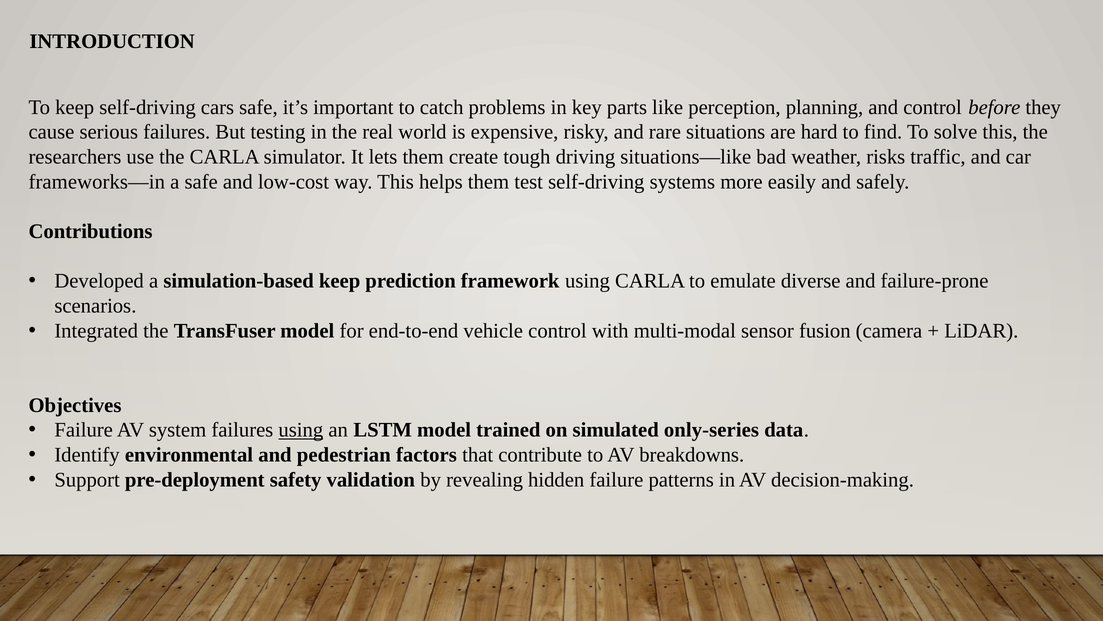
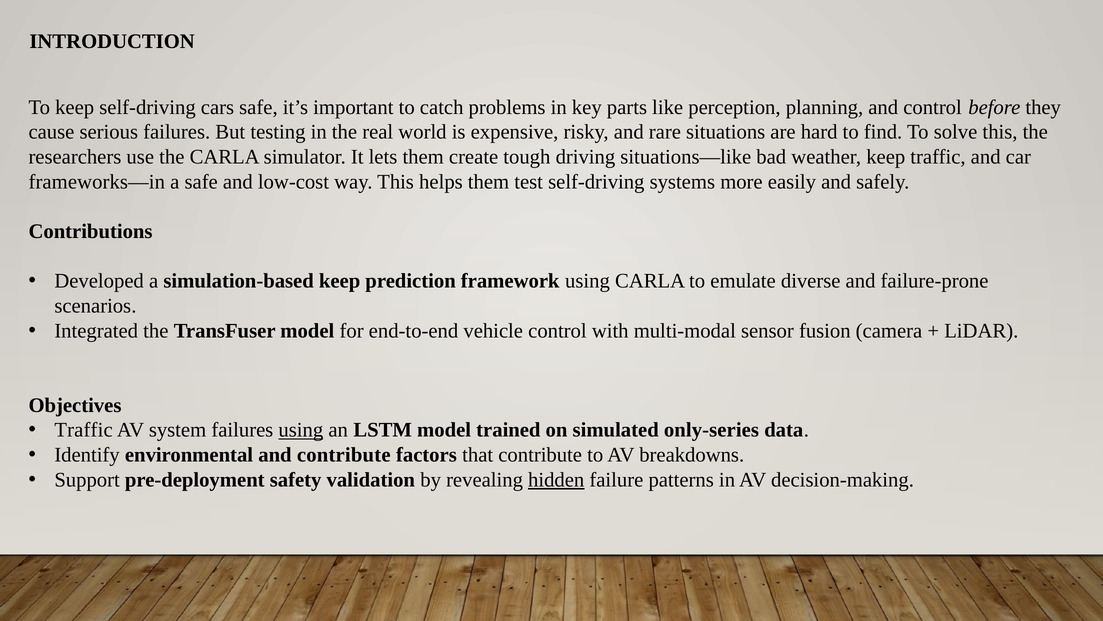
weather risks: risks -> keep
Failure at (84, 430): Failure -> Traffic
and pedestrian: pedestrian -> contribute
hidden underline: none -> present
